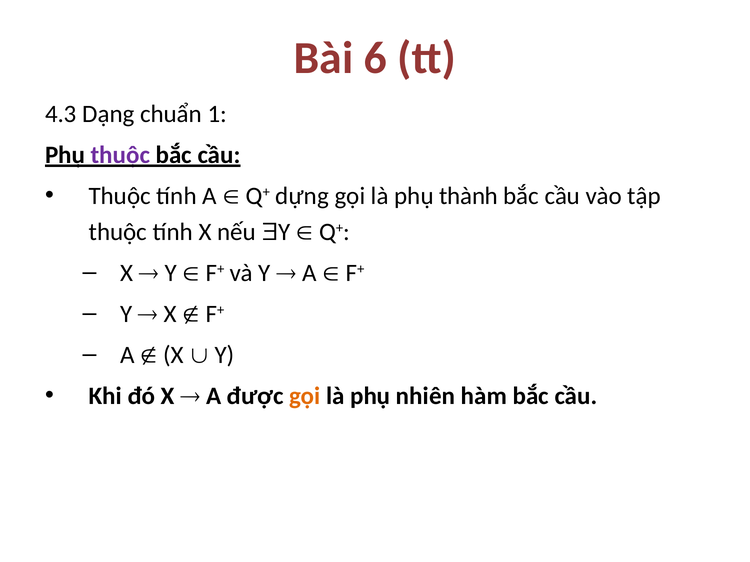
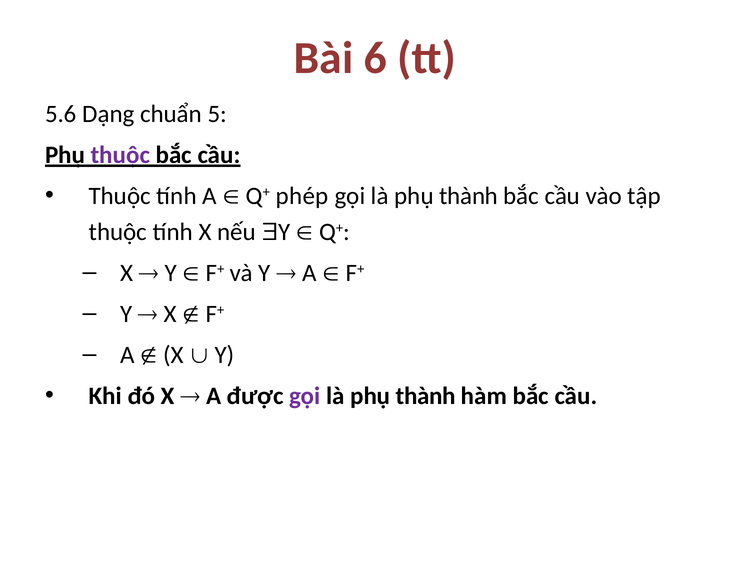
4.3: 4.3 -> 5.6
1: 1 -> 5
dựng: dựng -> phép
gọi at (305, 396) colour: orange -> purple
nhiên at (426, 396): nhiên -> thành
